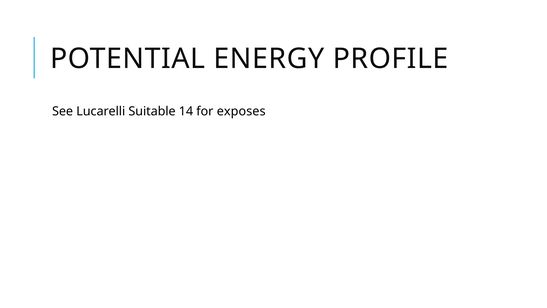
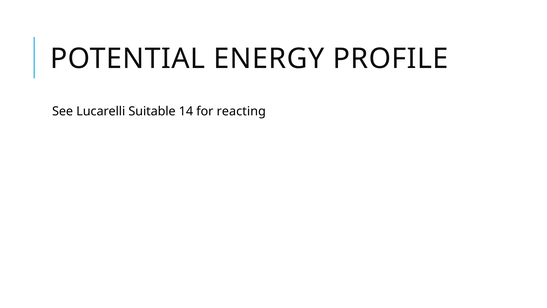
exposes: exposes -> reacting
